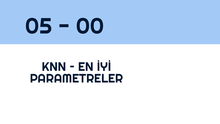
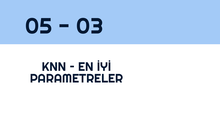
00: 00 -> 03
